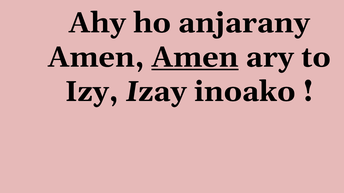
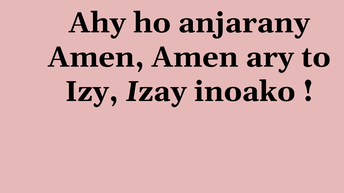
Amen at (195, 57) underline: present -> none
